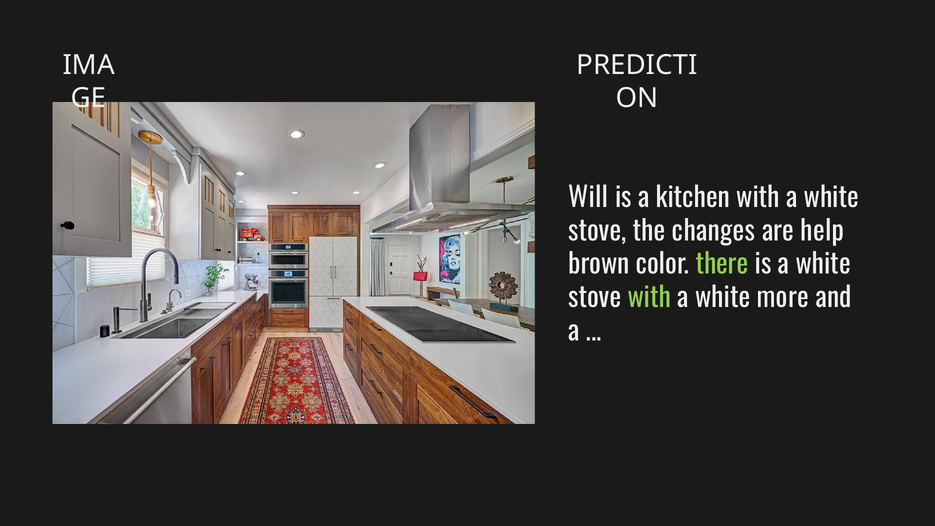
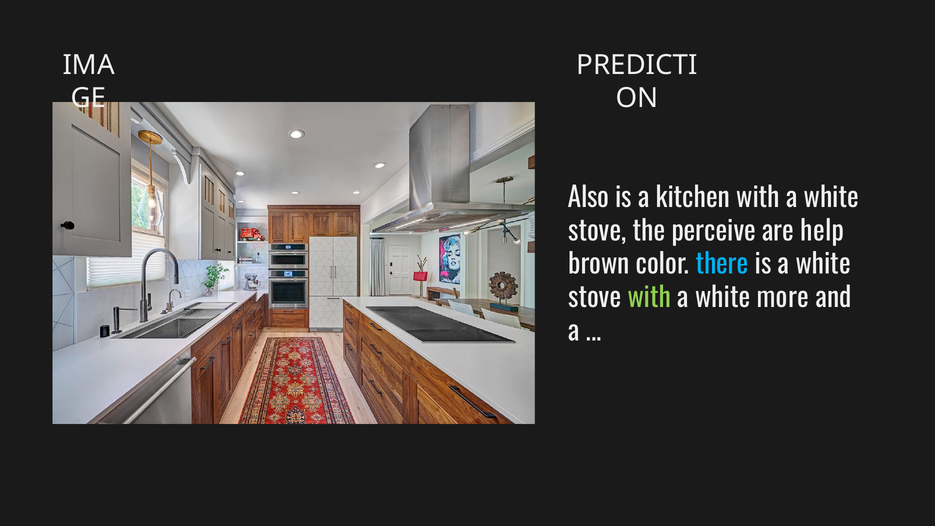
Will: Will -> Also
changes: changes -> perceive
there colour: light green -> light blue
